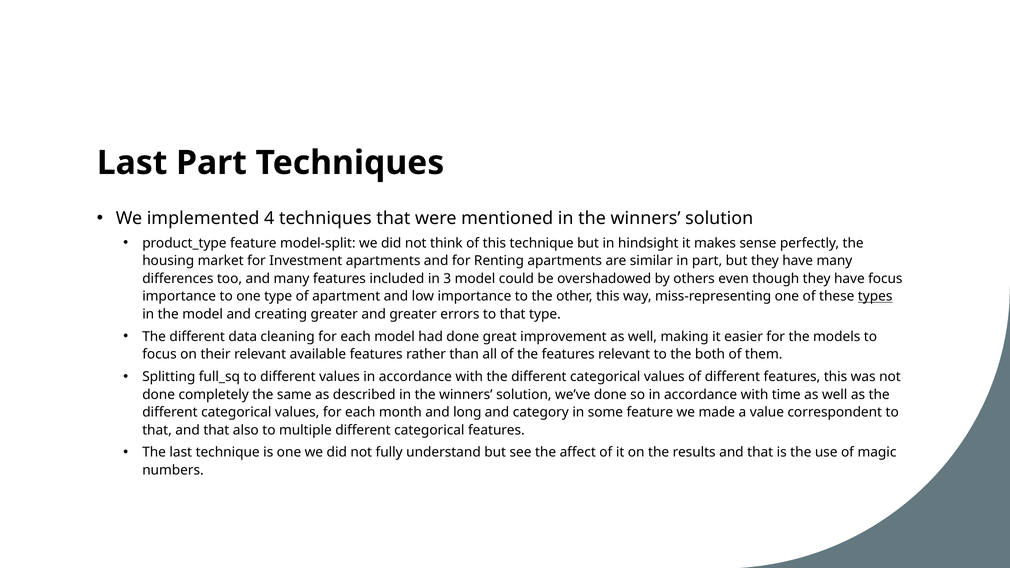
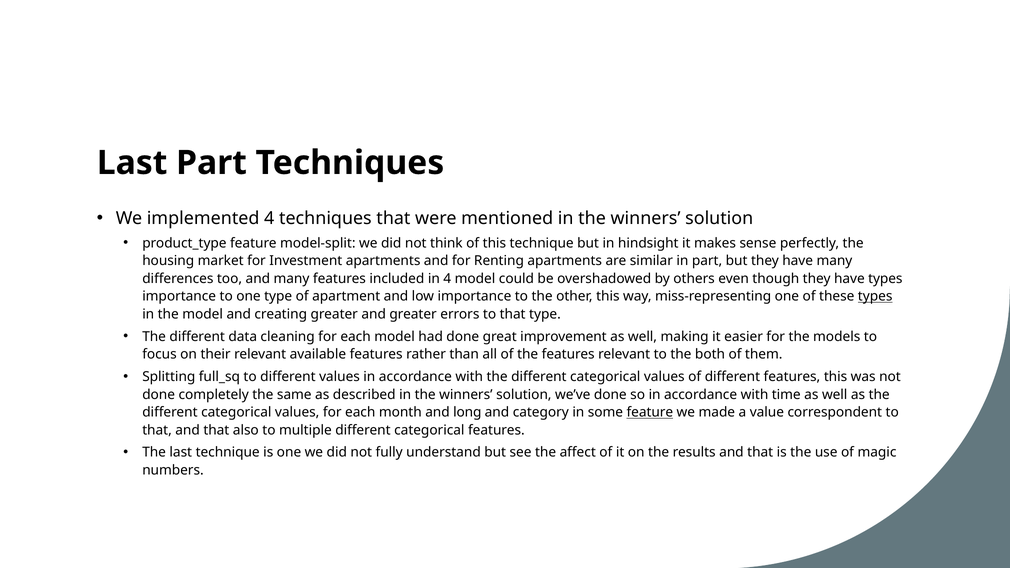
in 3: 3 -> 4
have focus: focus -> types
feature at (650, 412) underline: none -> present
